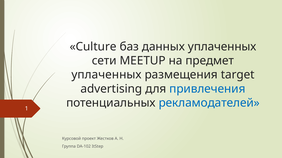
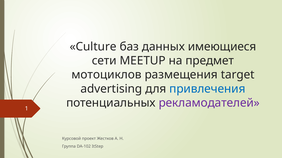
данных уплаченных: уплаченных -> имеющиеся
уплаченных at (106, 75): уплаченных -> мотоциклов
рекламодателей colour: blue -> purple
